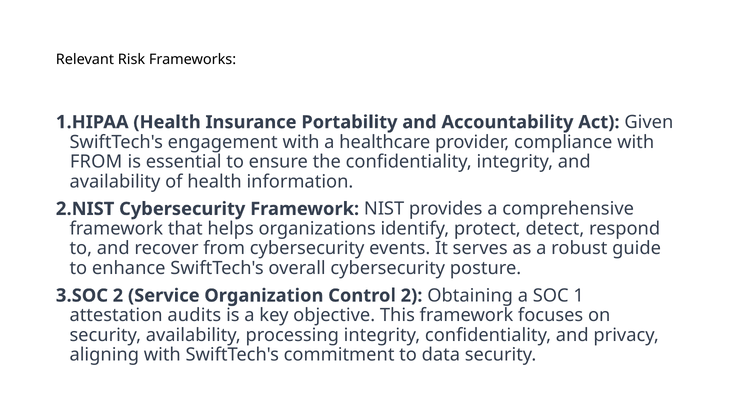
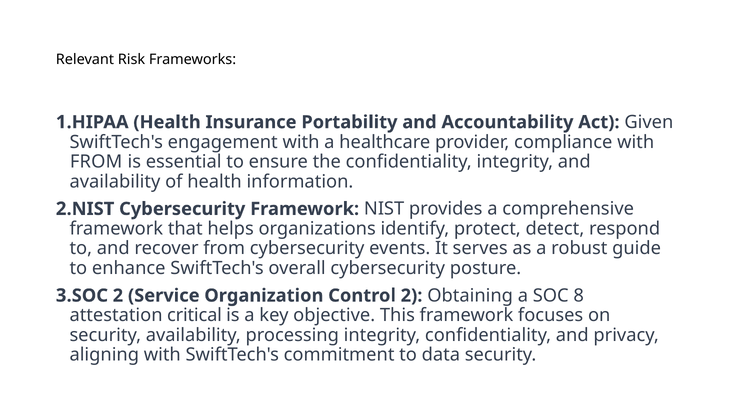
1: 1 -> 8
audits: audits -> critical
